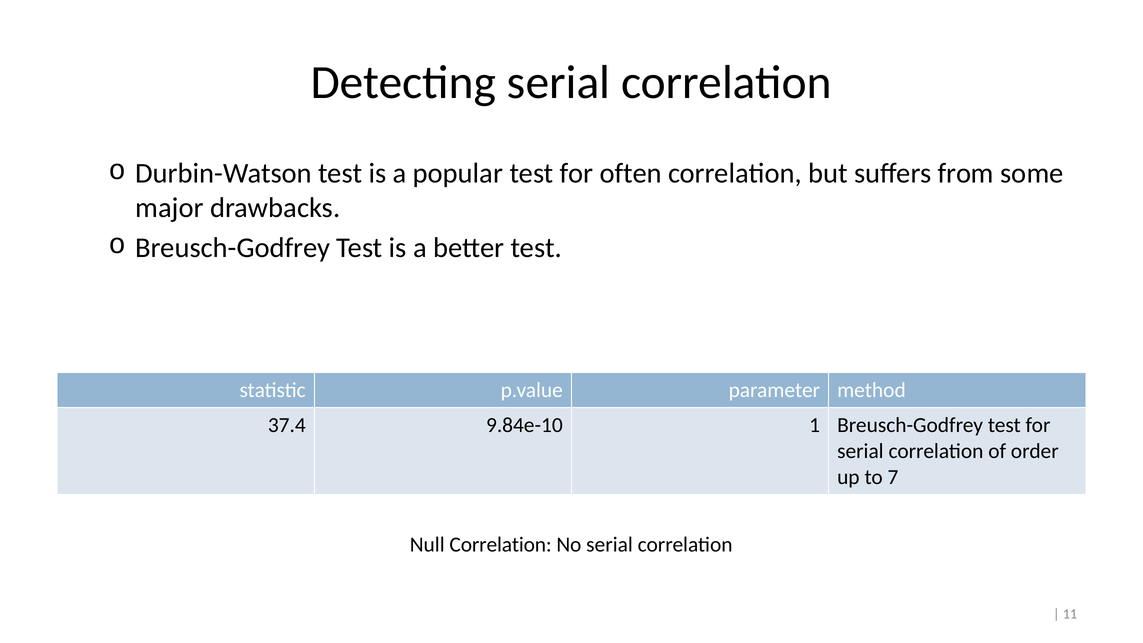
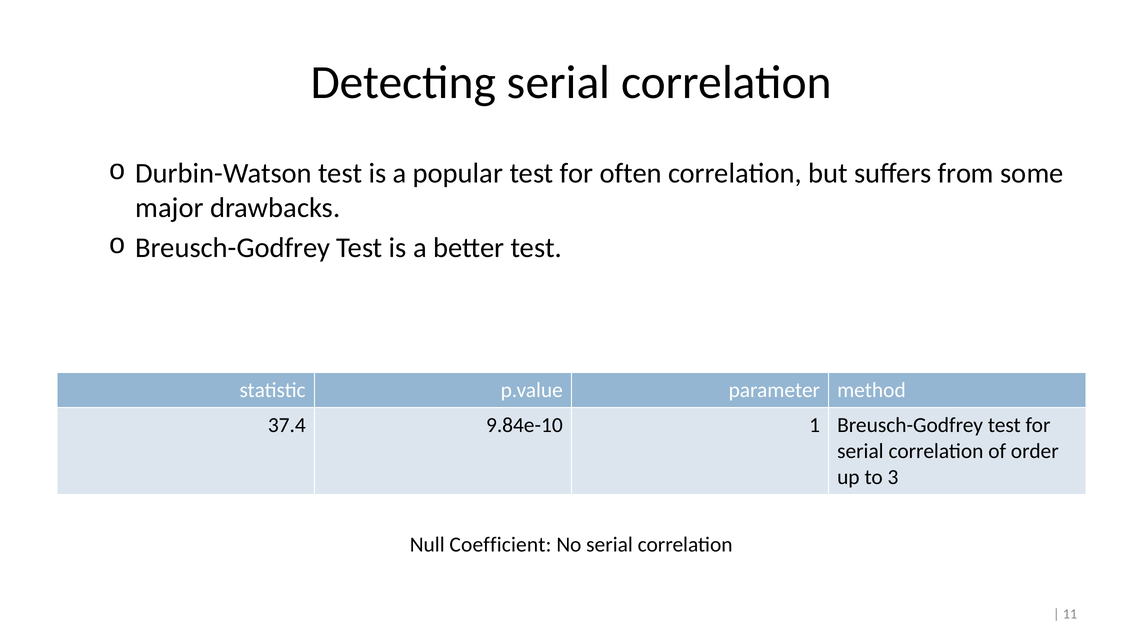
7: 7 -> 3
Null Correlation: Correlation -> Coefficient
